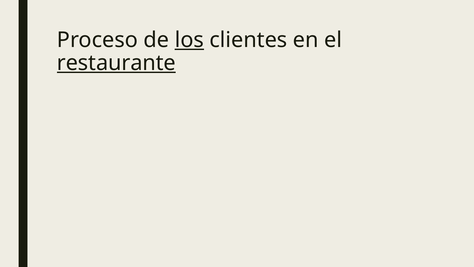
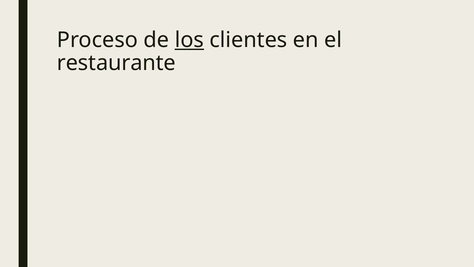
restaurante underline: present -> none
